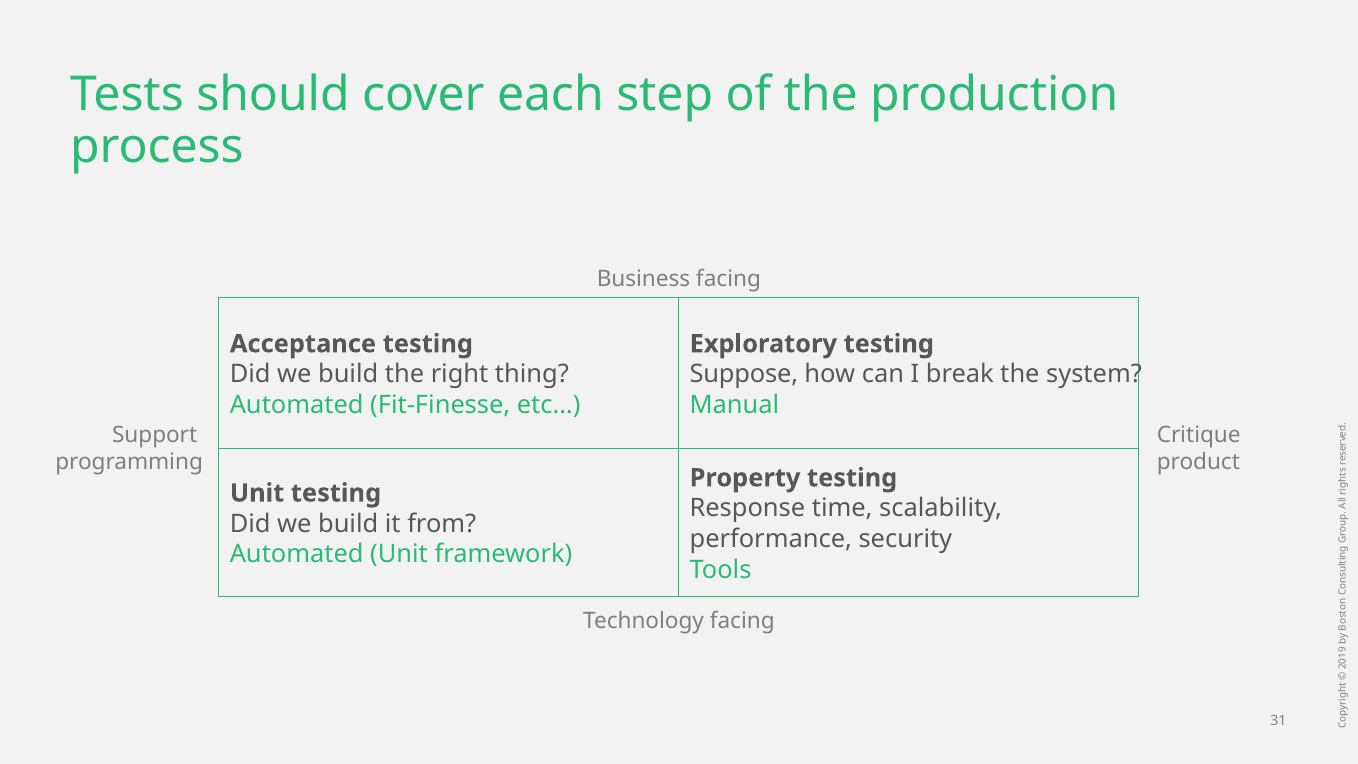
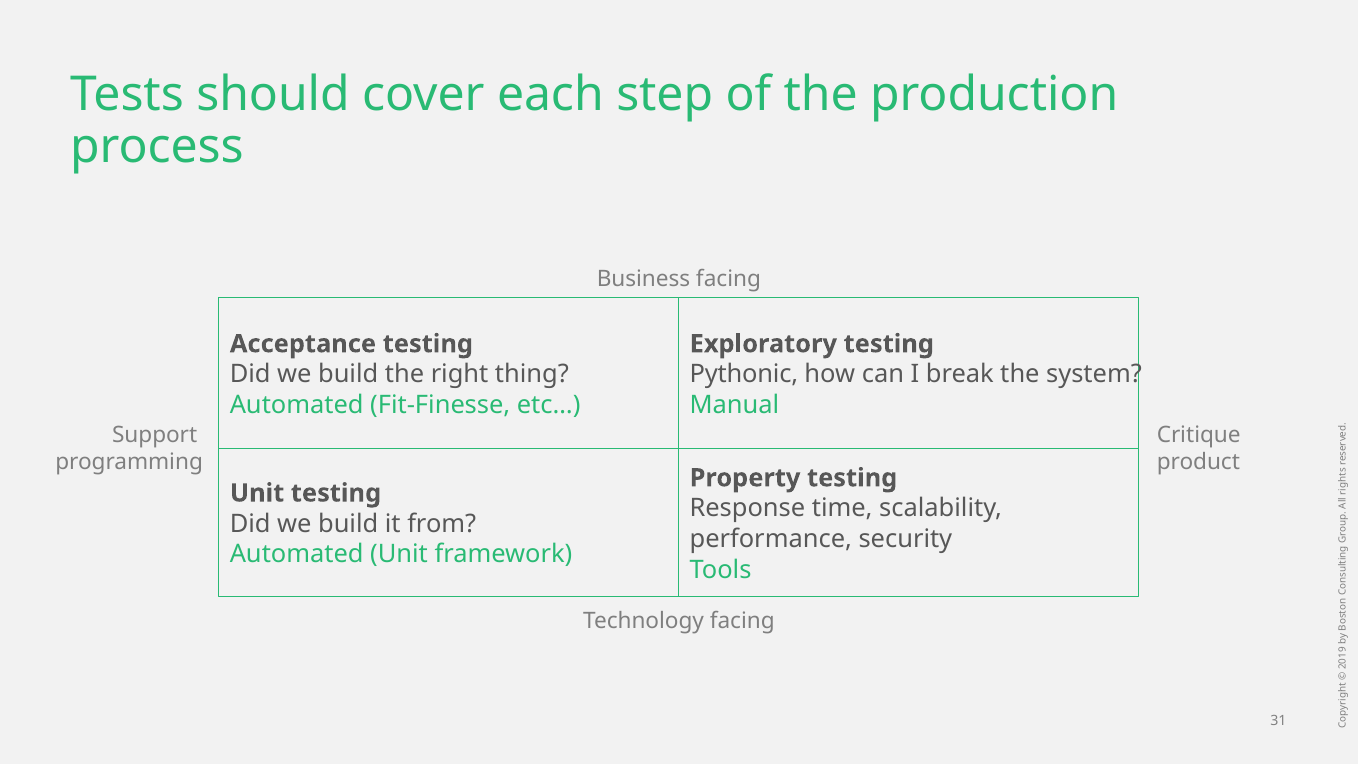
Suppose: Suppose -> Pythonic
